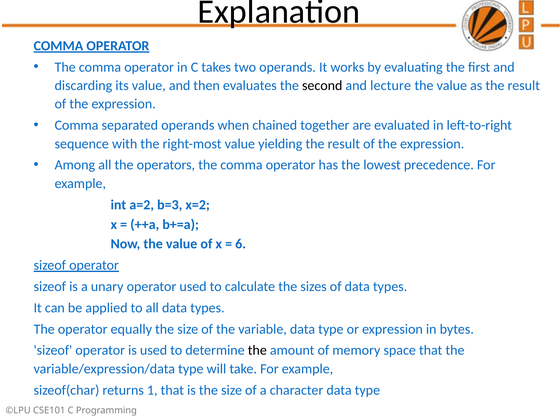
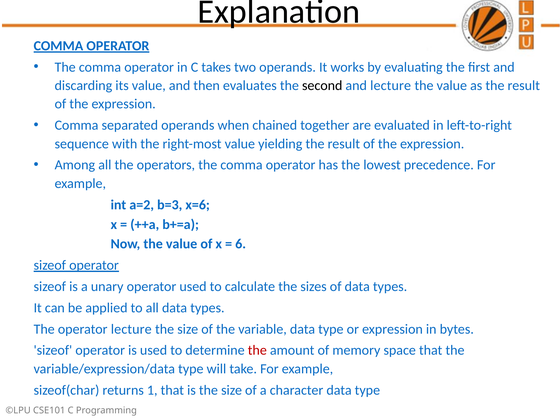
x=2: x=2 -> x=6
operator equally: equally -> lecture
the at (257, 350) colour: black -> red
